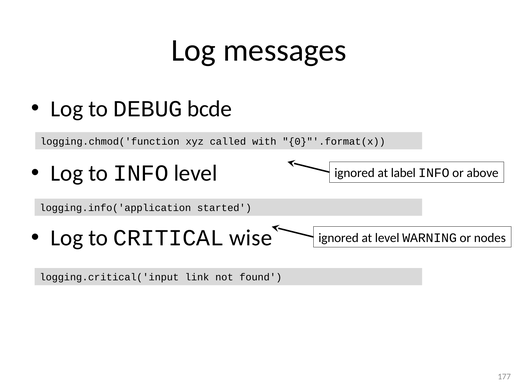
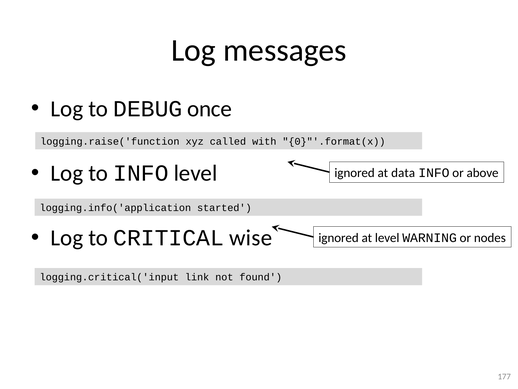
bcde: bcde -> once
logging.chmod('function: logging.chmod('function -> logging.raise('function
label: label -> data
